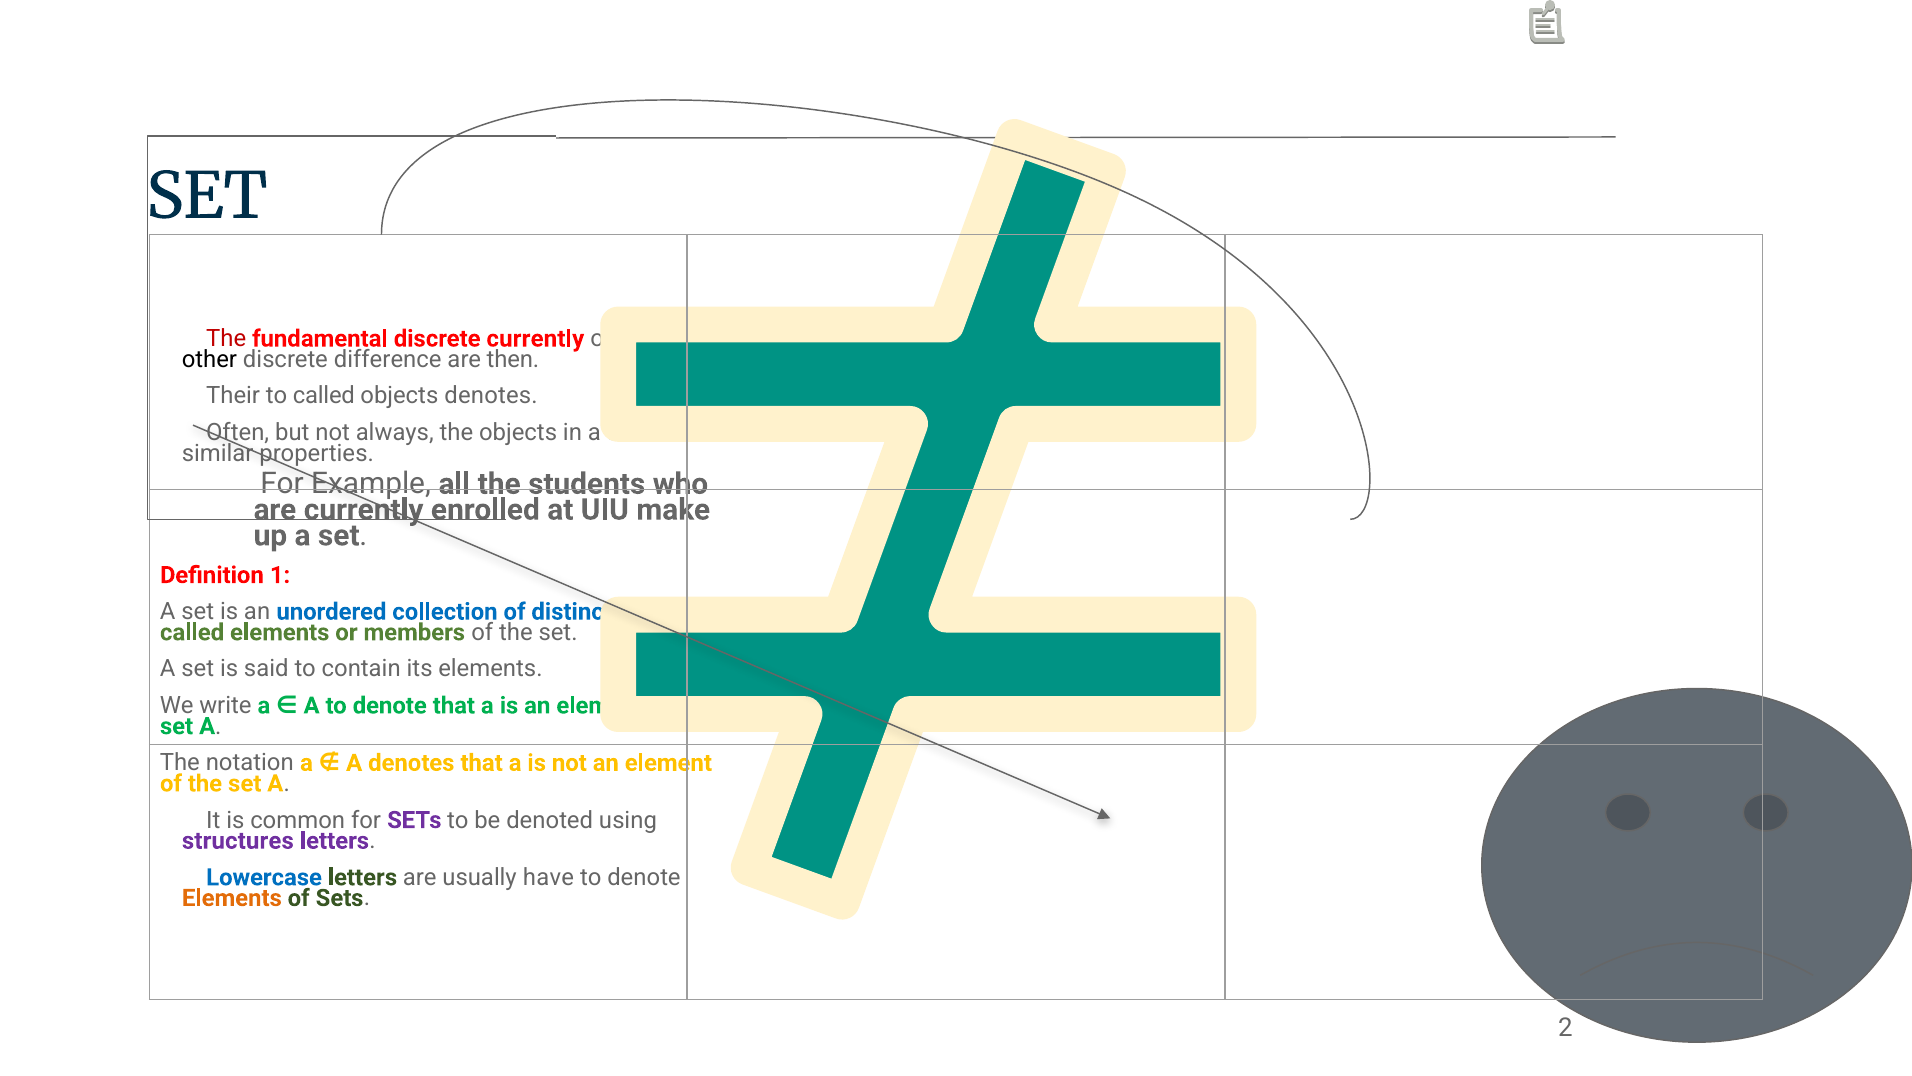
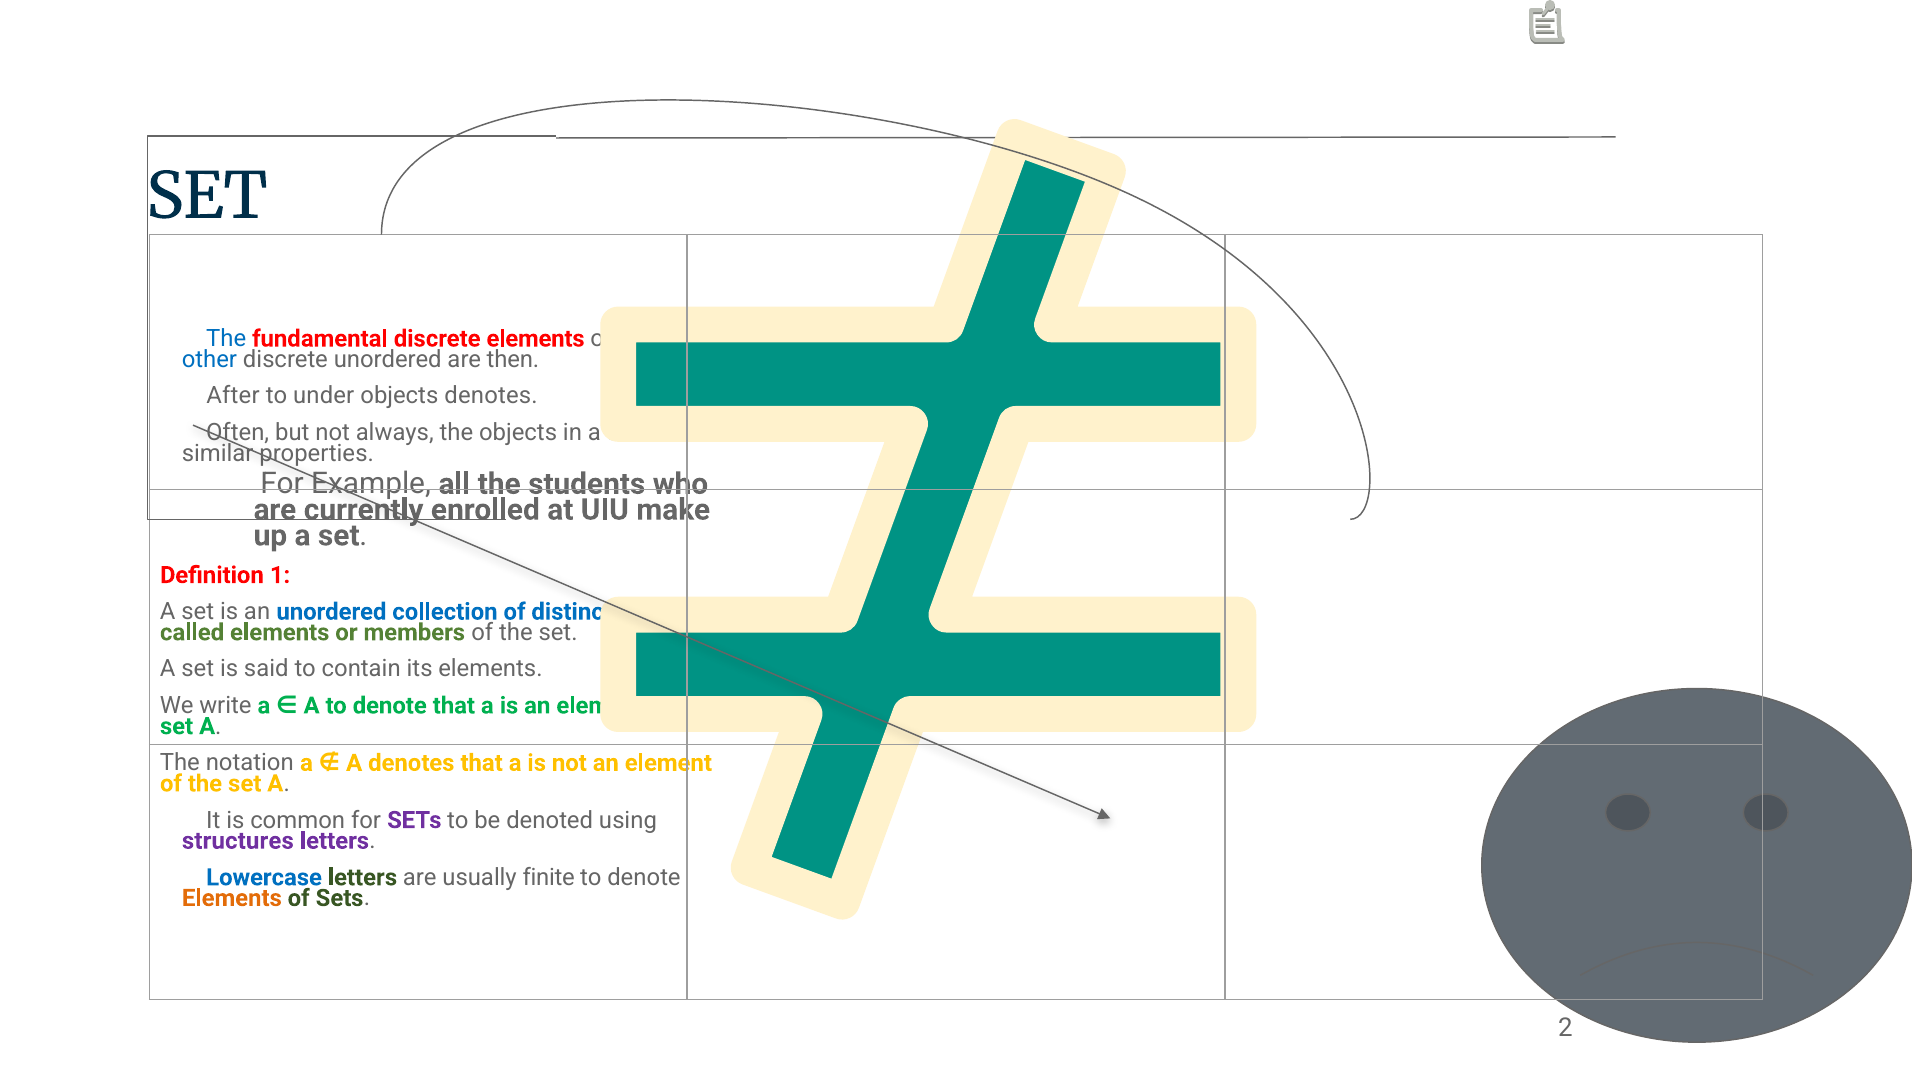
The at (226, 338) colour: red -> blue
discrete currently: currently -> elements
other colour: black -> blue
discrete difference: difference -> unordered
Their: Their -> After
to called: called -> under
usually have: have -> finite
